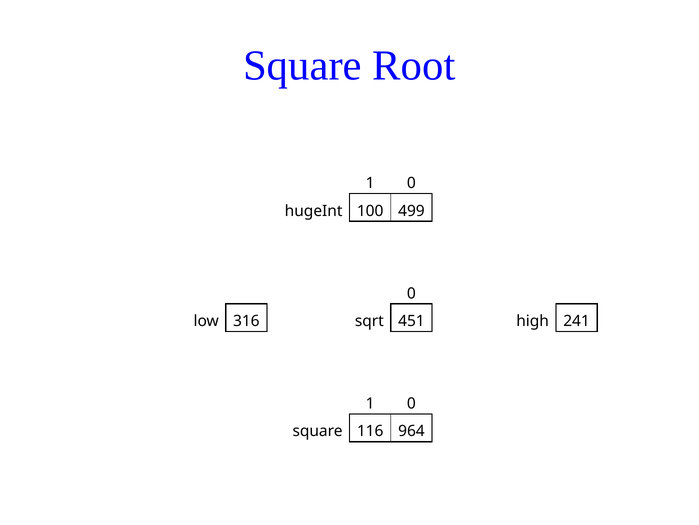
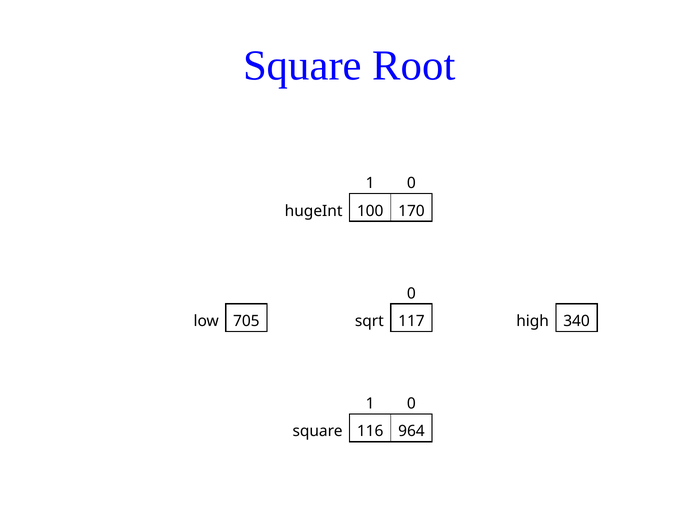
499: 499 -> 170
316: 316 -> 705
451: 451 -> 117
241: 241 -> 340
